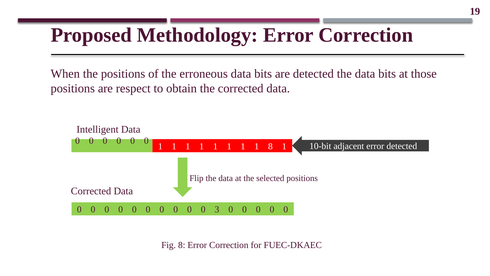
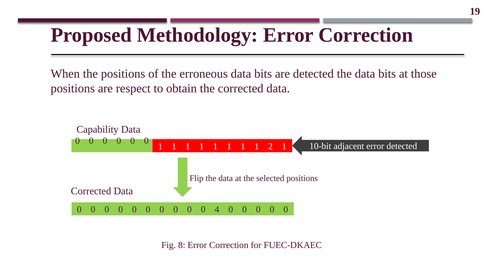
Intelligent: Intelligent -> Capability
1 8: 8 -> 2
3: 3 -> 4
